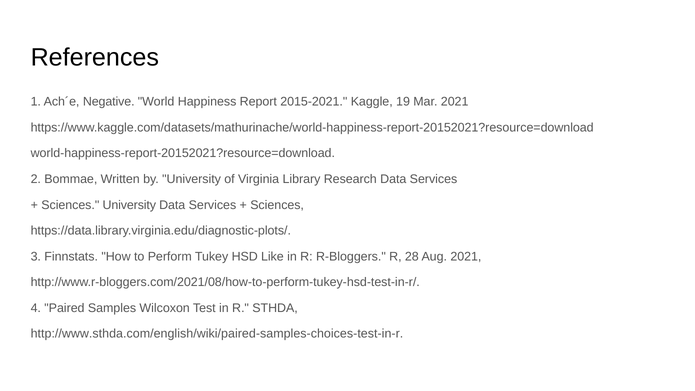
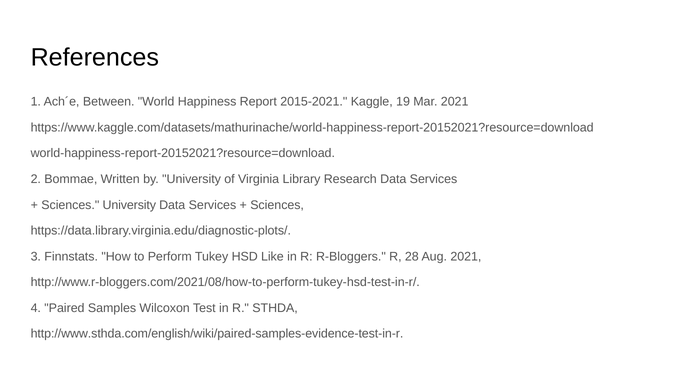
Negative: Negative -> Between
http://www.sthda.com/english/wiki/paired-samples-choices-test-in-r: http://www.sthda.com/english/wiki/paired-samples-choices-test-in-r -> http://www.sthda.com/english/wiki/paired-samples-evidence-test-in-r
